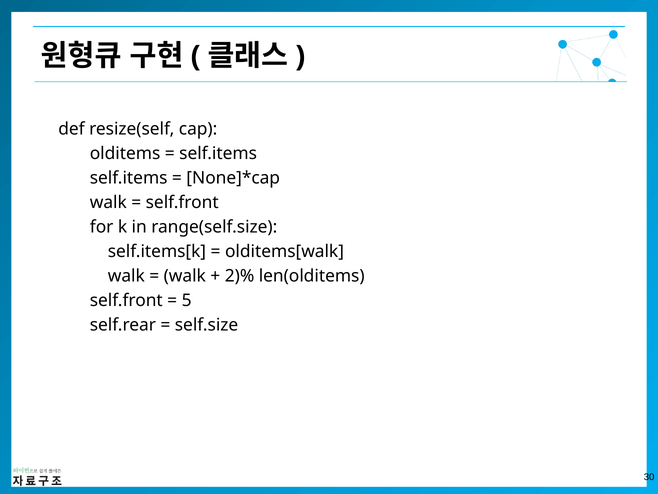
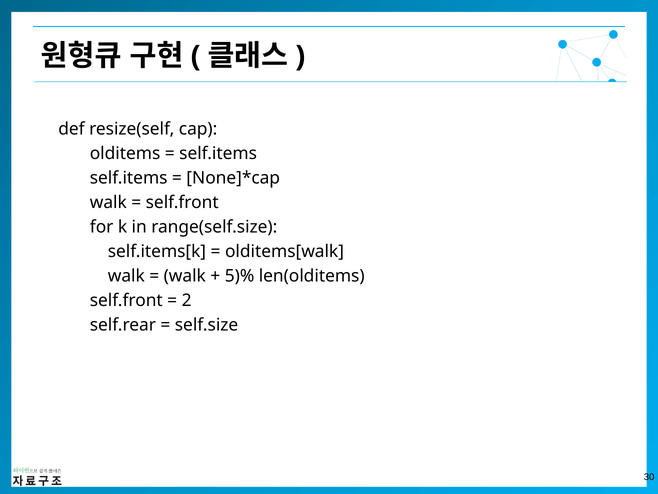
2)%: 2)% -> 5)%
5: 5 -> 2
